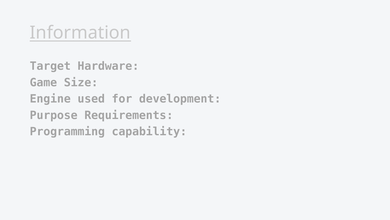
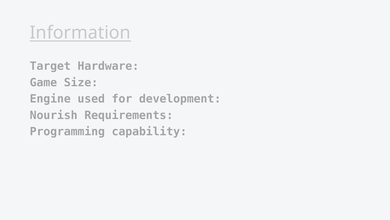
Purpose: Purpose -> Nourish
